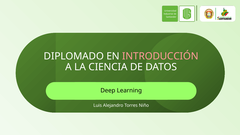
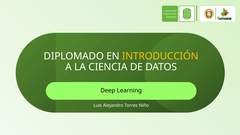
INTRODUCCIÓN colour: pink -> yellow
